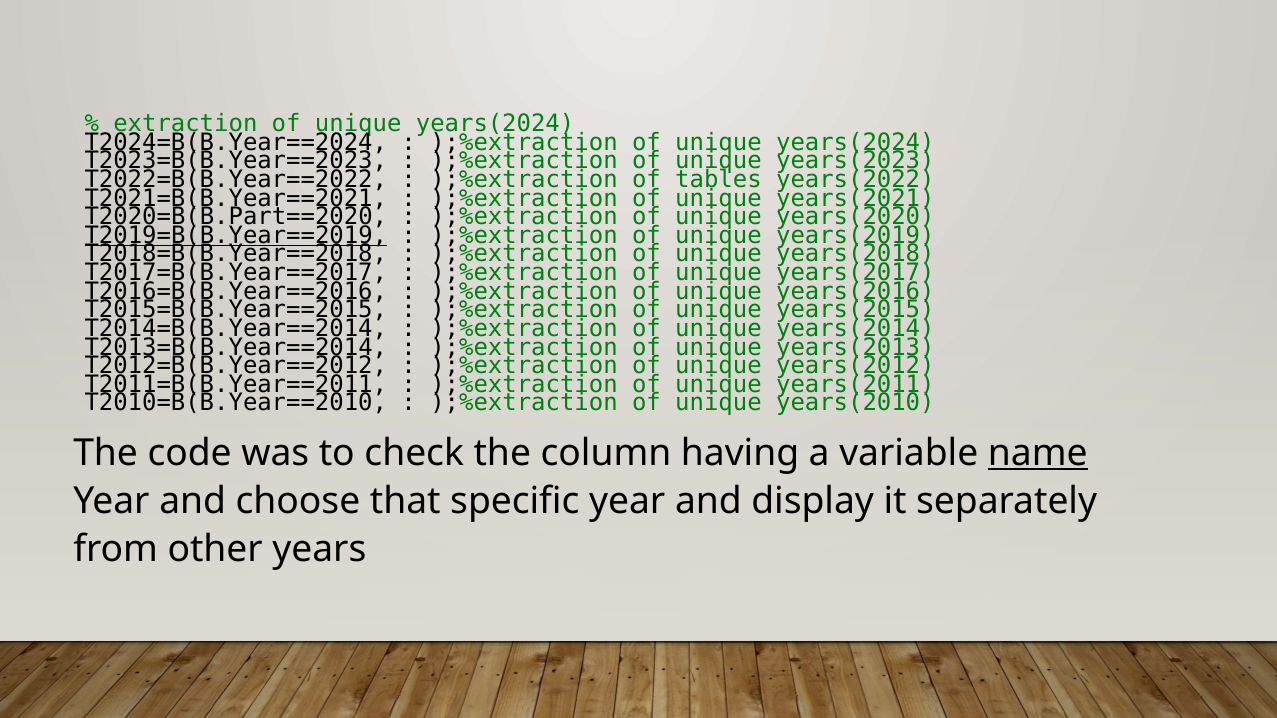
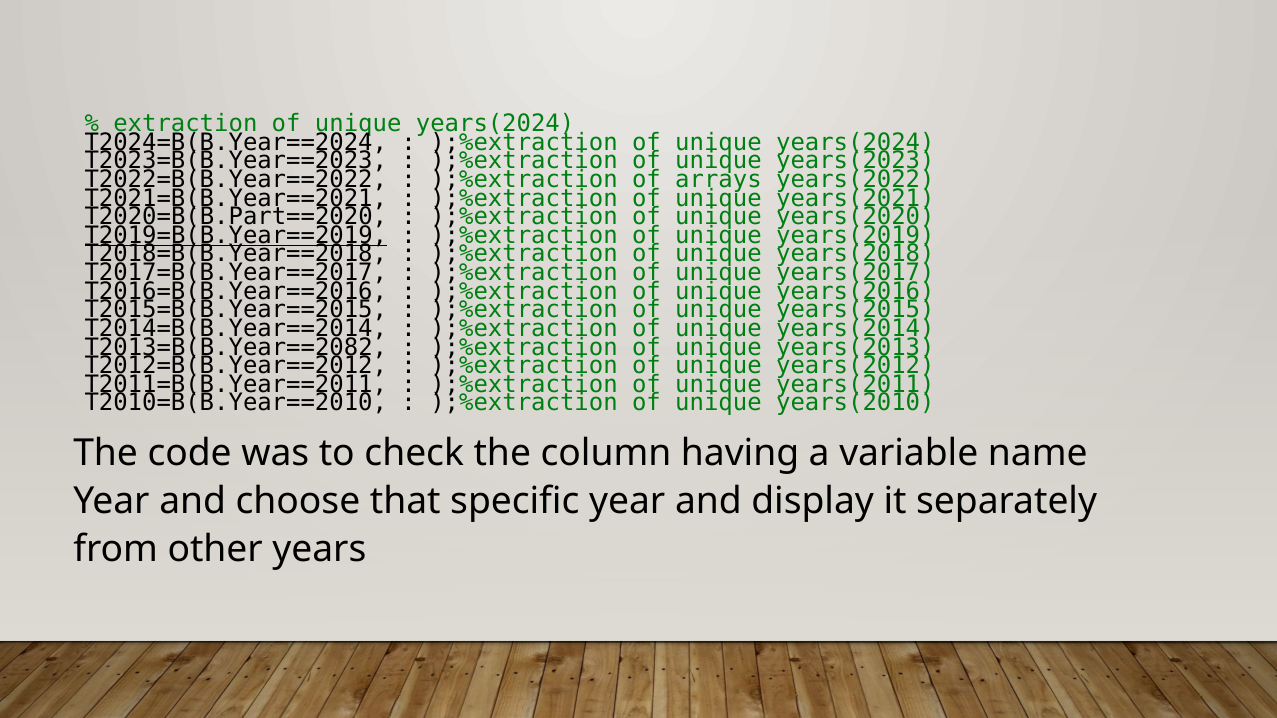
tables: tables -> arrays
T2013=B(B.Year==2014: T2013=B(B.Year==2014 -> T2013=B(B.Year==2082
name underline: present -> none
